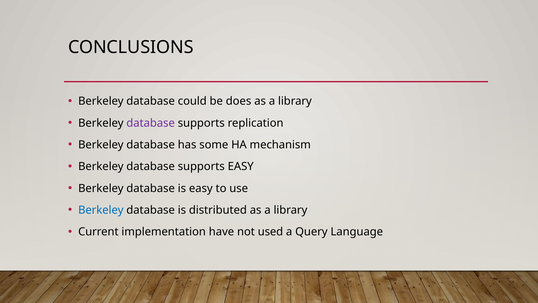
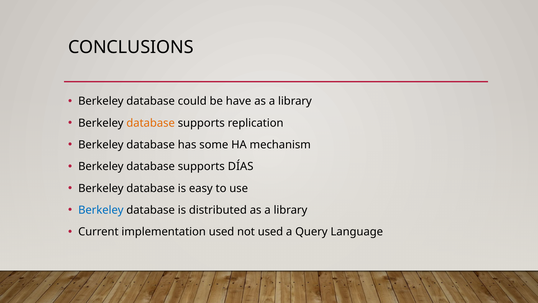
does: does -> have
database at (151, 123) colour: purple -> orange
supports EASY: EASY -> DÍAS
implementation have: have -> used
